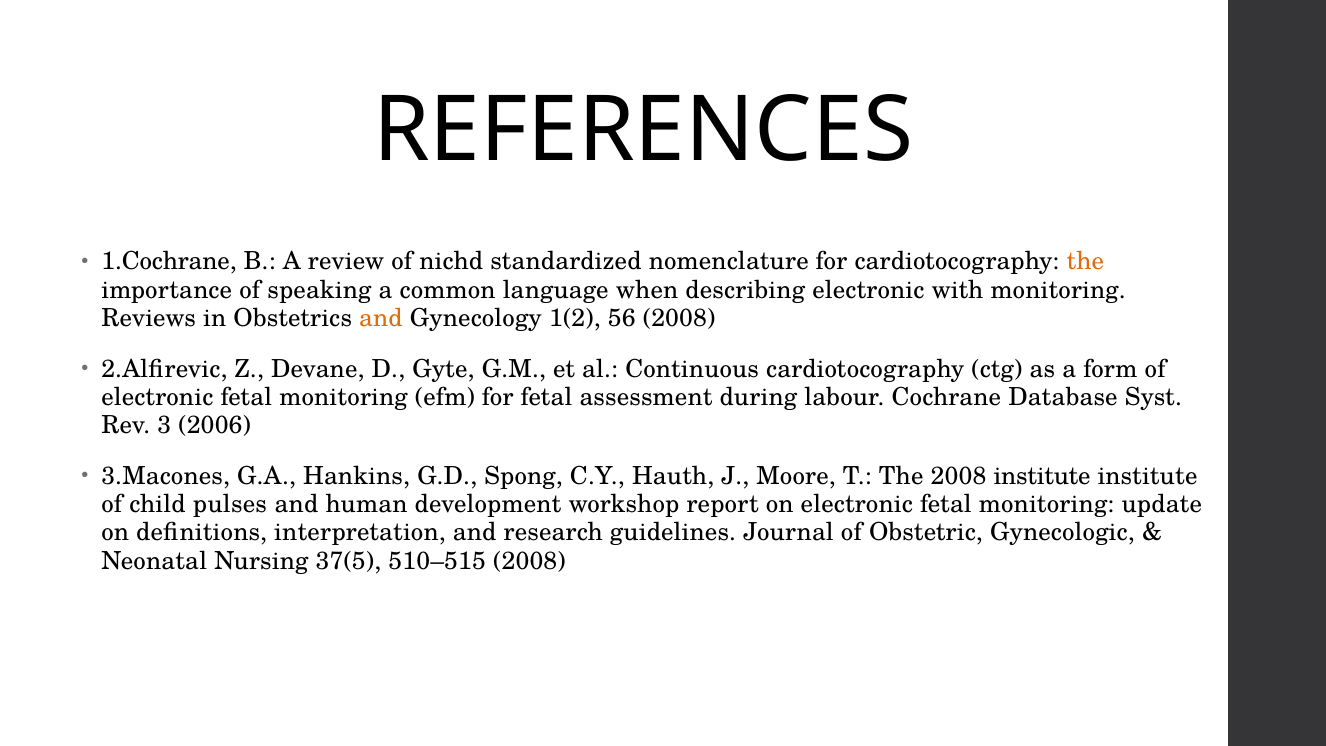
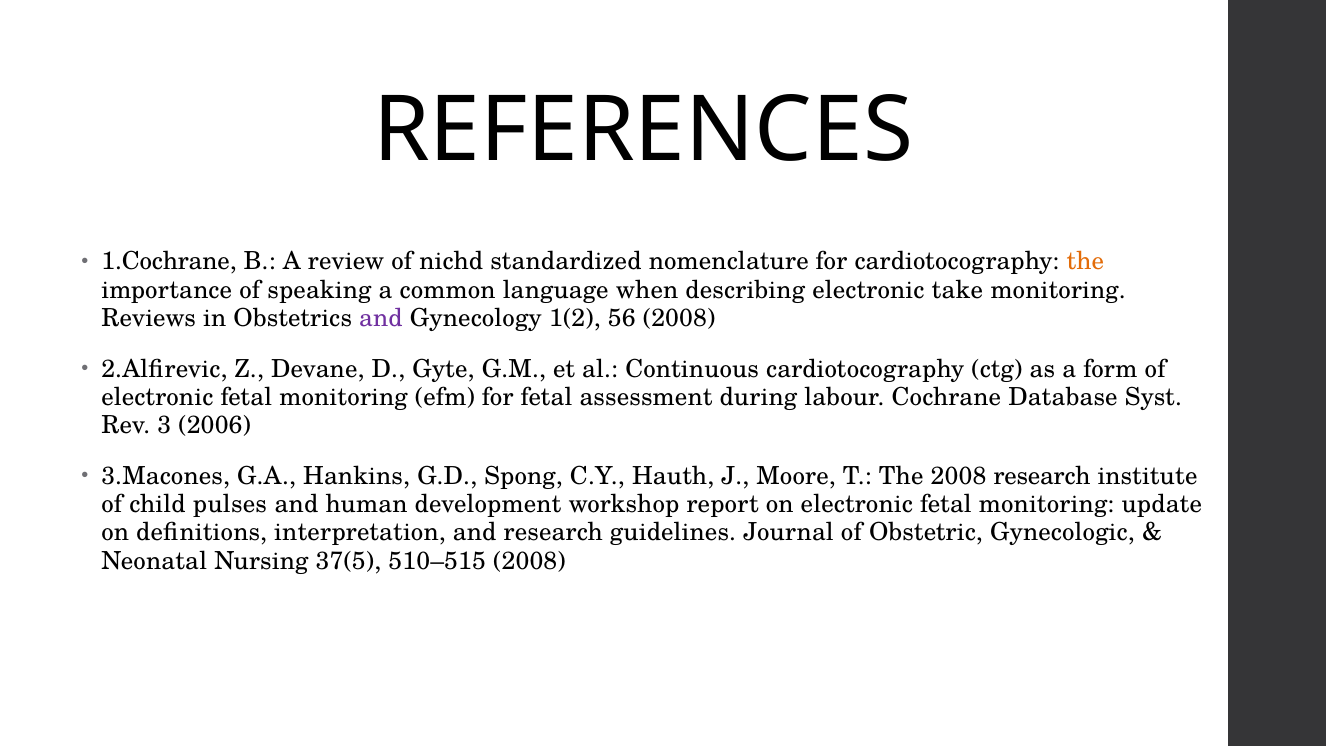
with: with -> take
and at (381, 318) colour: orange -> purple
2008 institute: institute -> research
